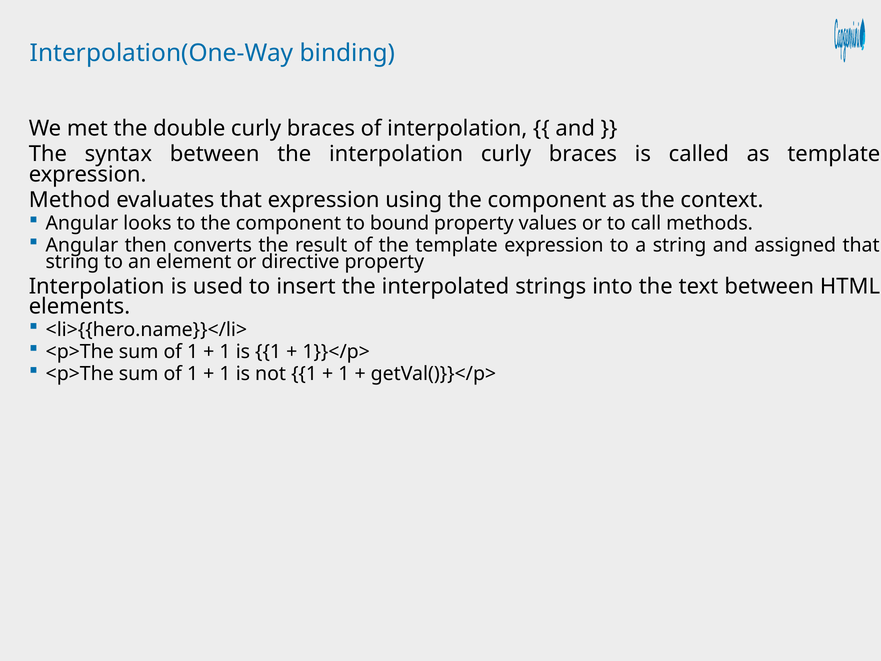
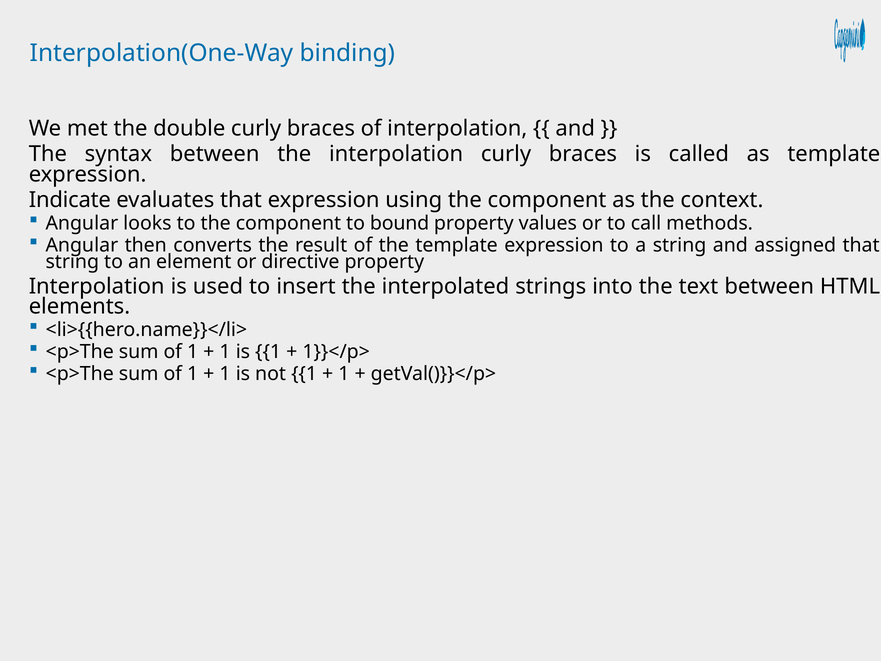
Method: Method -> Indicate
